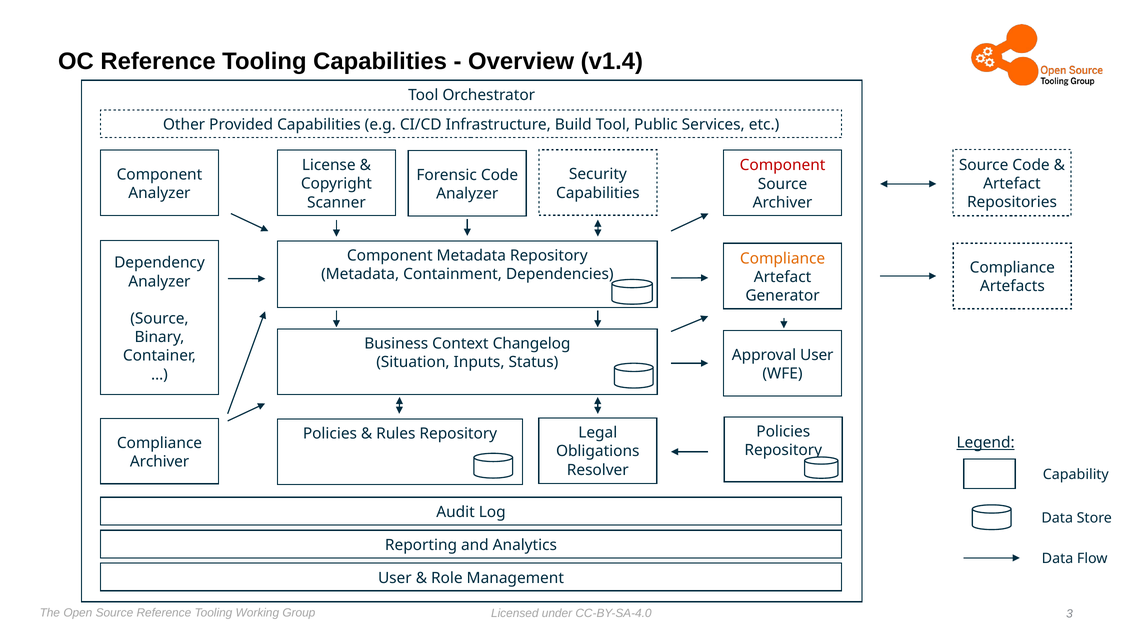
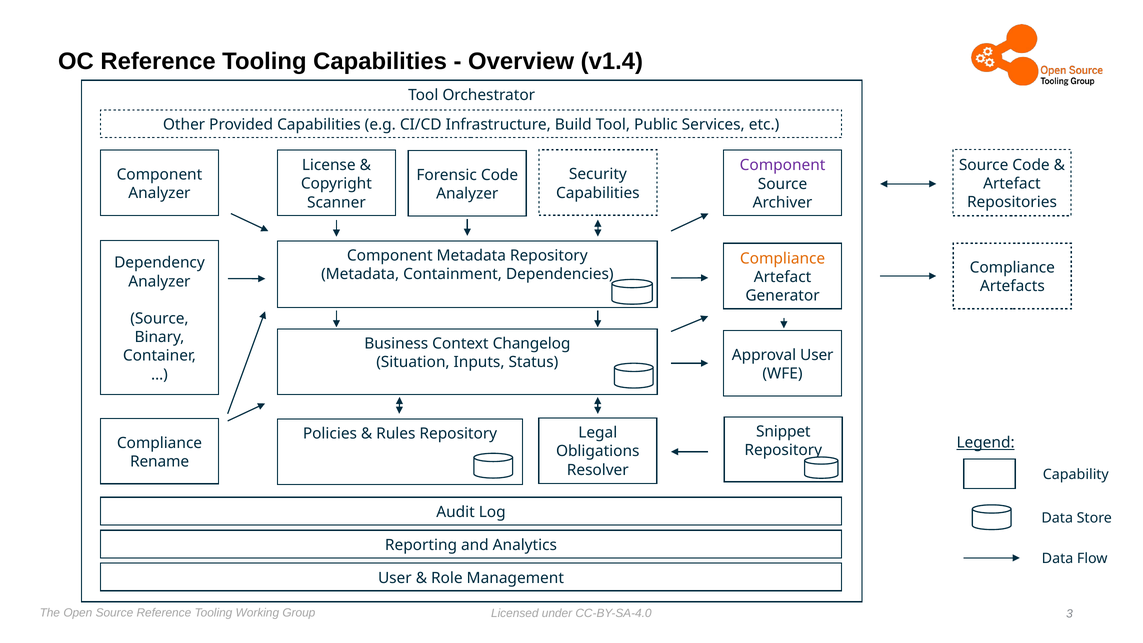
Component at (783, 165) colour: red -> purple
Policies at (783, 432): Policies -> Snippet
Archiver at (160, 461): Archiver -> Rename
